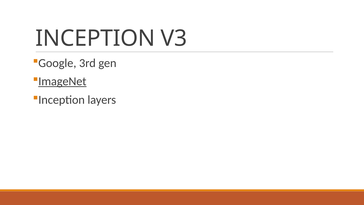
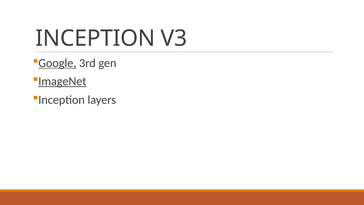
Google underline: none -> present
